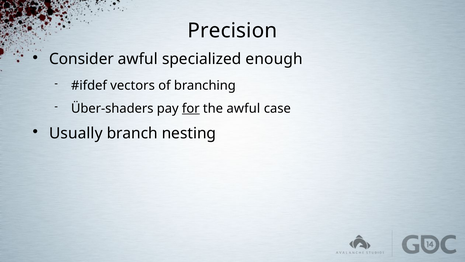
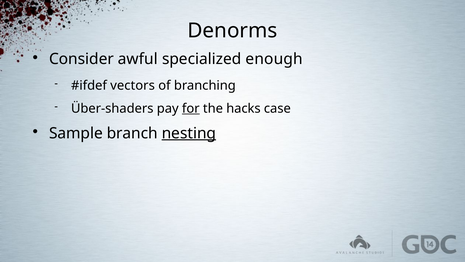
Precision: Precision -> Denorms
the awful: awful -> hacks
Usually: Usually -> Sample
nesting underline: none -> present
